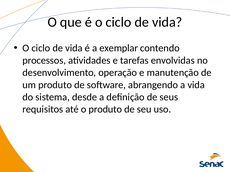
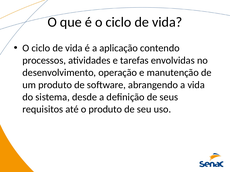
exemplar: exemplar -> aplicação
